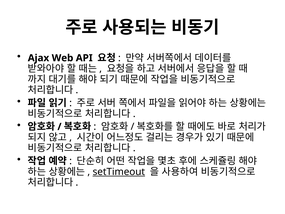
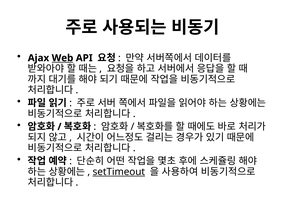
Web underline: none -> present
